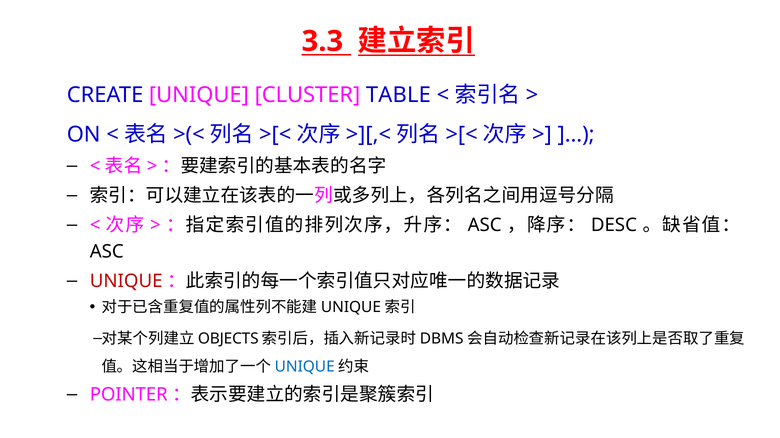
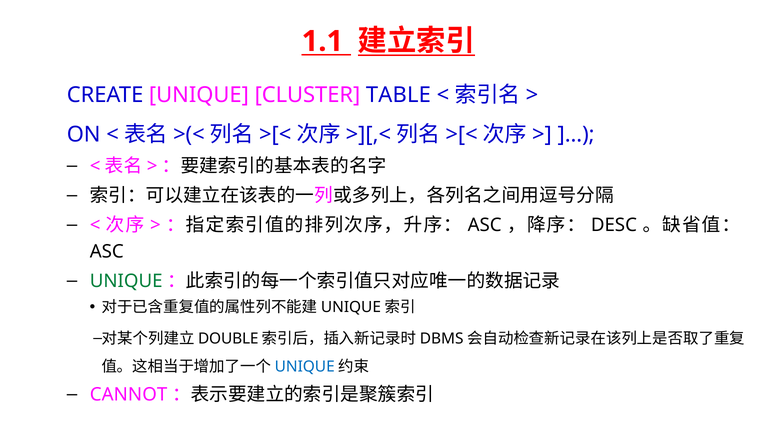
3.3: 3.3 -> 1.1
UNIQUE at (126, 282) colour: red -> green
OBJECTS: OBJECTS -> DOUBLE
POINTER: POINTER -> CANNOT
